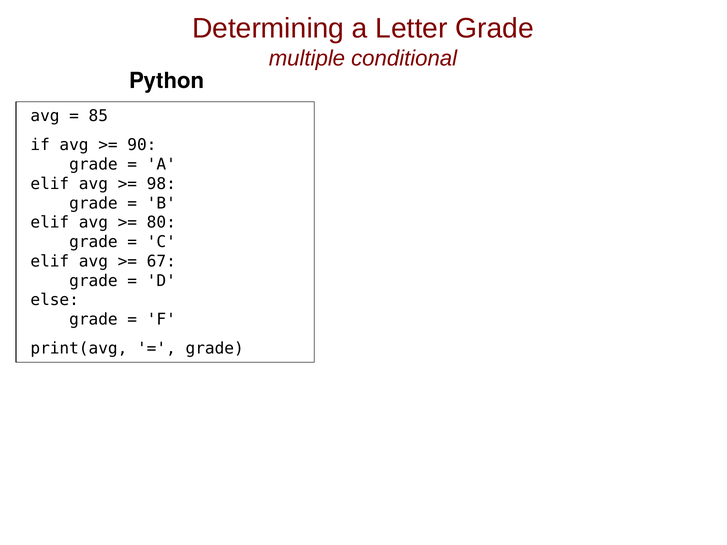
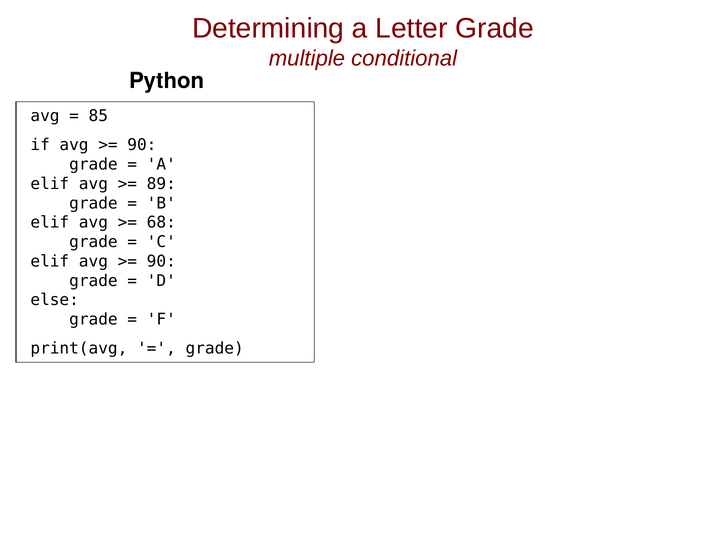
98: 98 -> 89
80: 80 -> 68
67 at (161, 261): 67 -> 90
